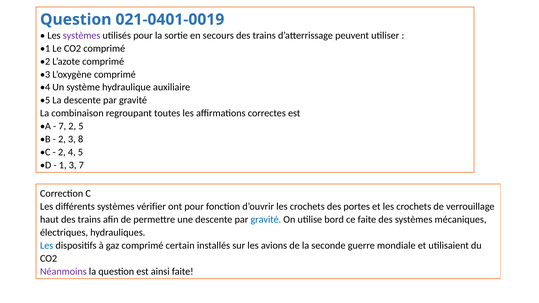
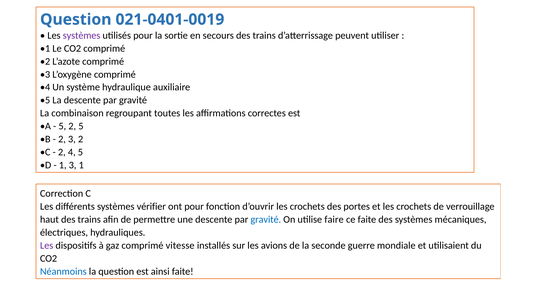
7 at (62, 126): 7 -> 5
3 8: 8 -> 2
3 7: 7 -> 1
bord: bord -> faire
Les at (47, 246) colour: blue -> purple
certain: certain -> vitesse
Néanmoins colour: purple -> blue
